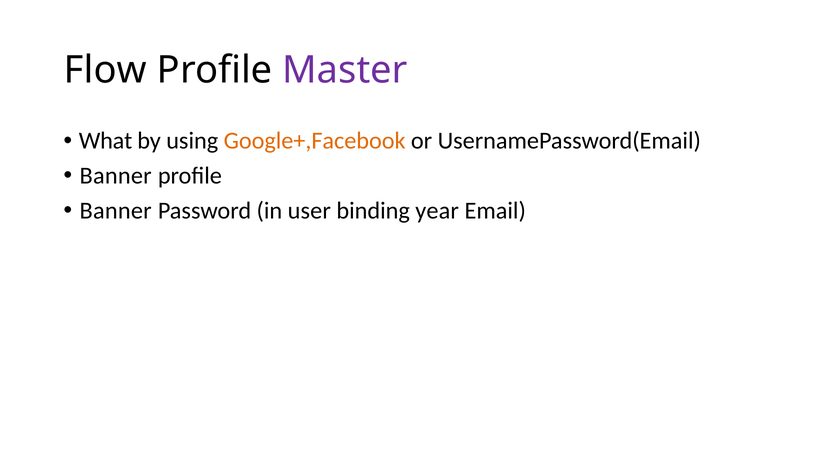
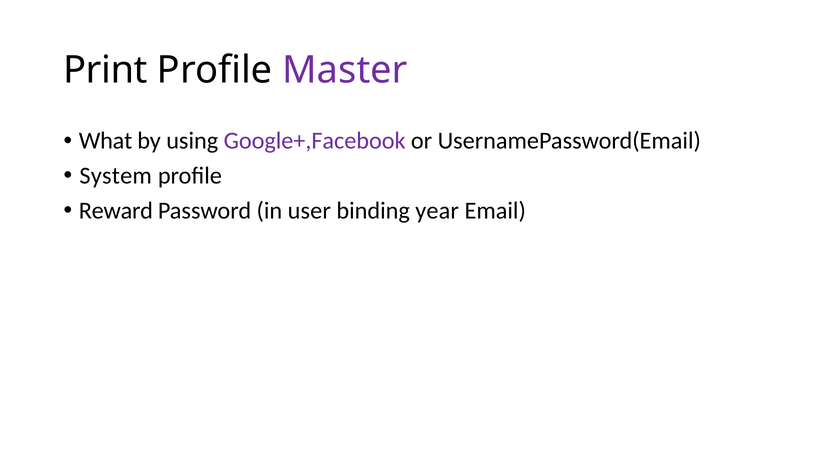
Flow: Flow -> Print
Google+,Facebook colour: orange -> purple
Banner at (116, 176): Banner -> System
Banner at (116, 211): Banner -> Reward
